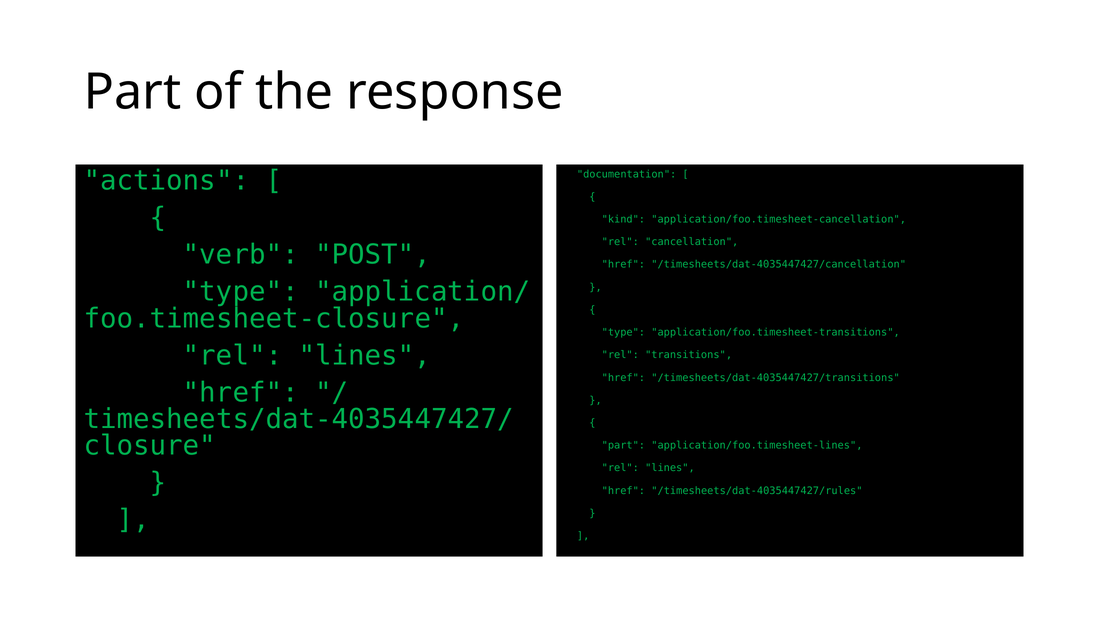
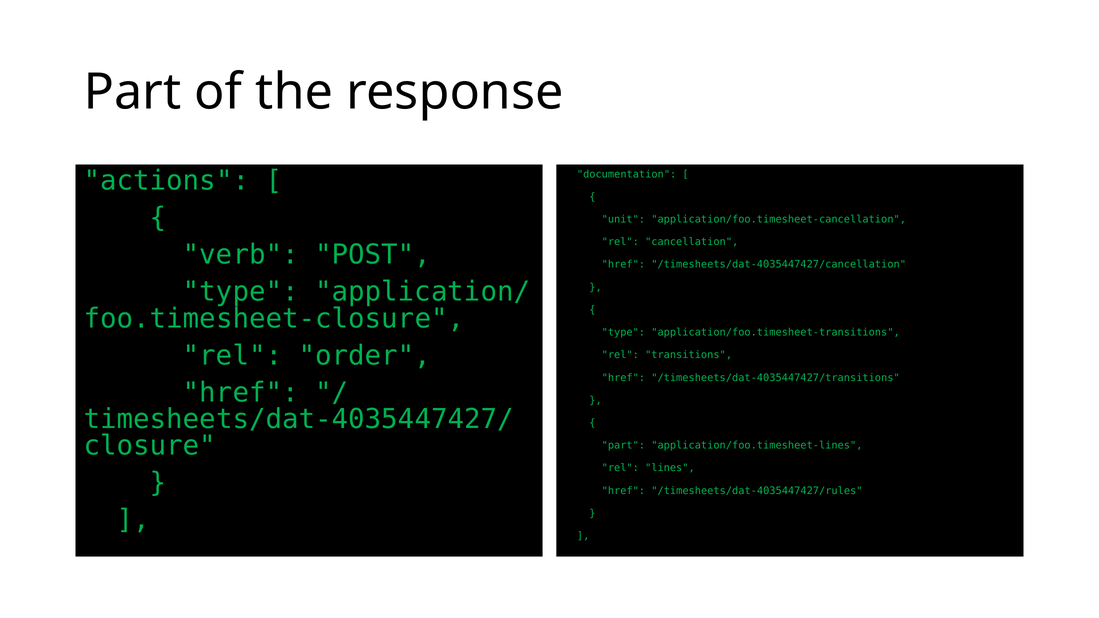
kind: kind -> unit
lines at (365, 356): lines -> order
